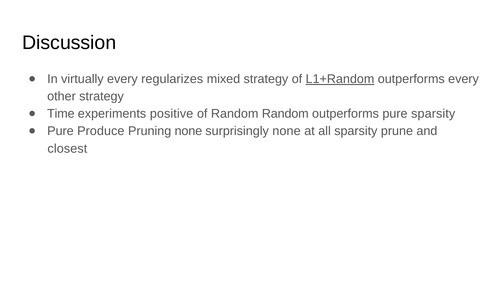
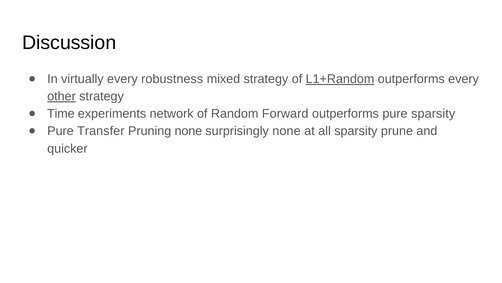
regularizes: regularizes -> robustness
other underline: none -> present
positive: positive -> network
Random Random: Random -> Forward
Produce: Produce -> Transfer
closest: closest -> quicker
